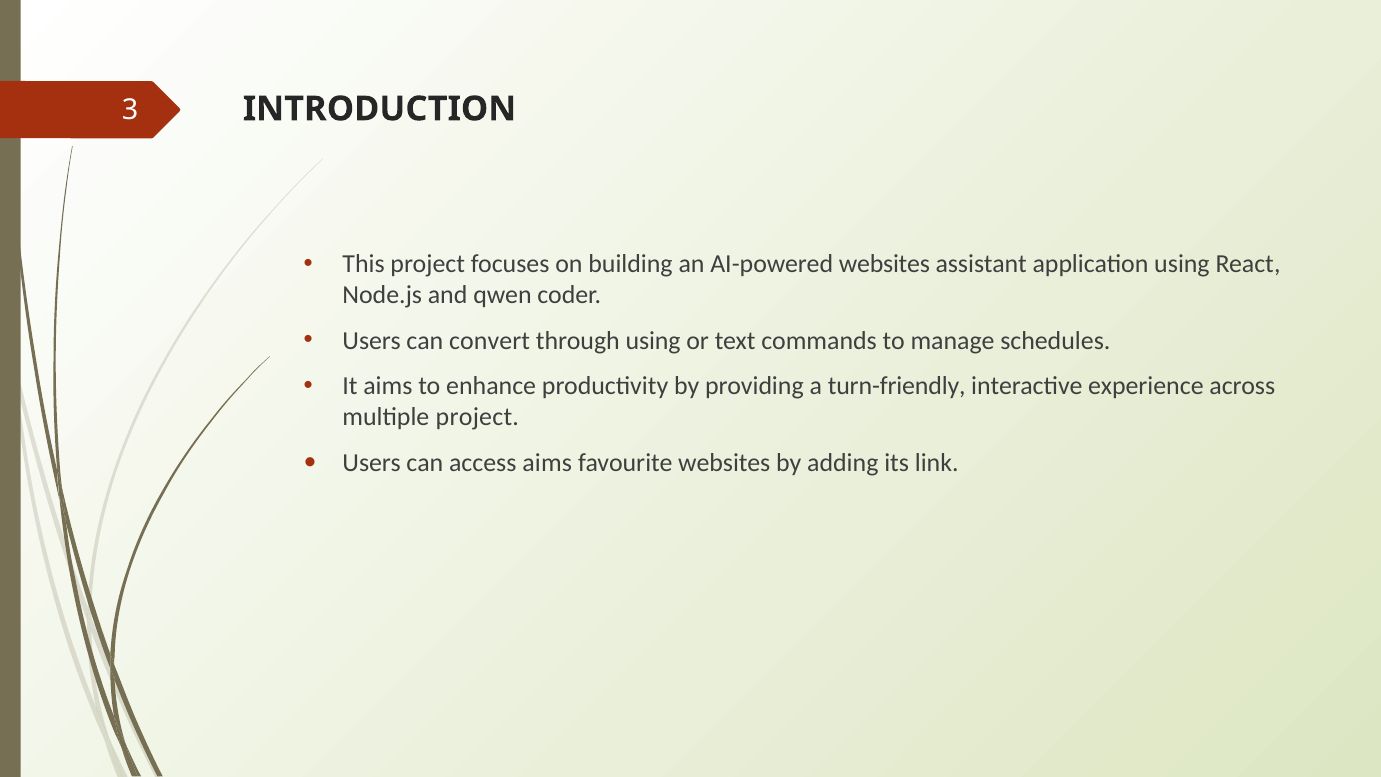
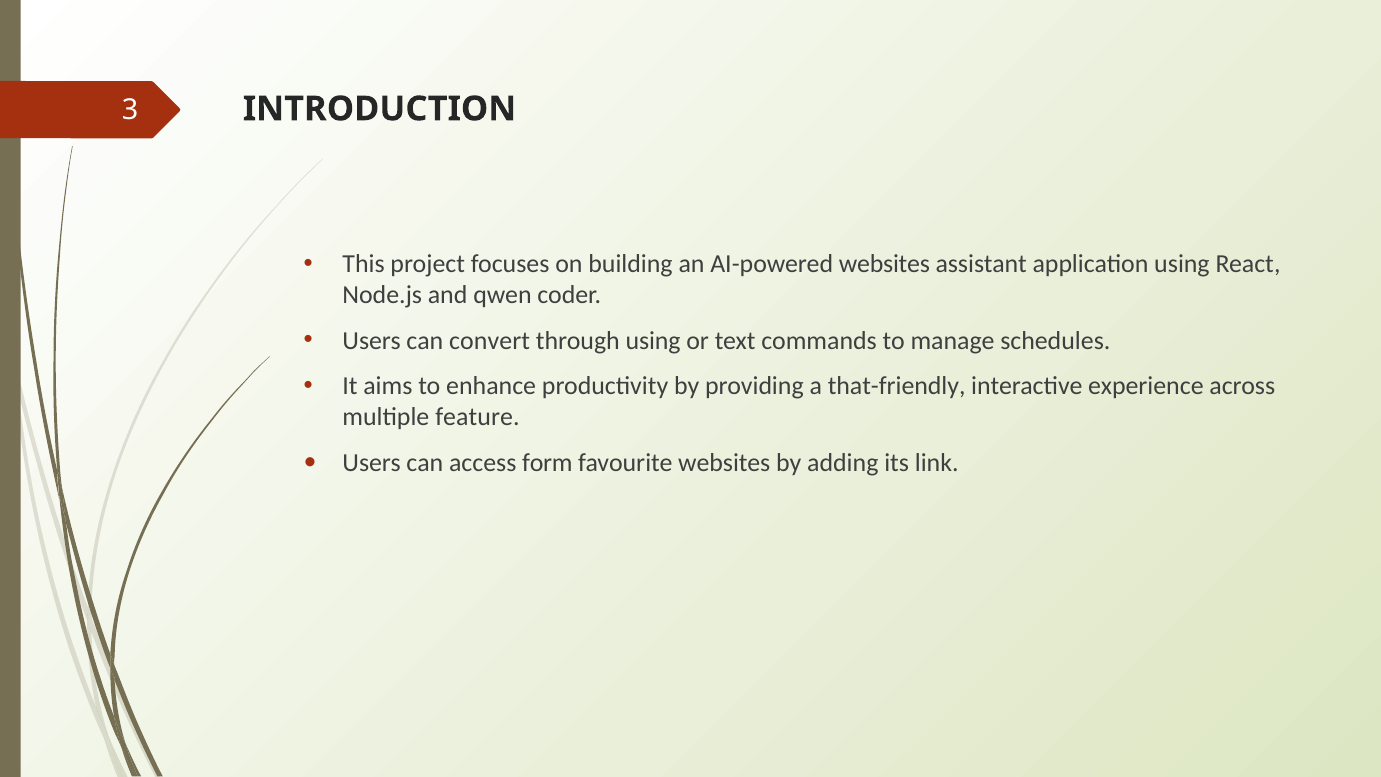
turn-friendly: turn-friendly -> that-friendly
multiple project: project -> feature
access aims: aims -> form
